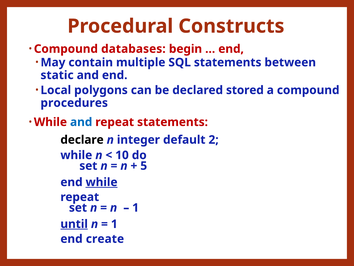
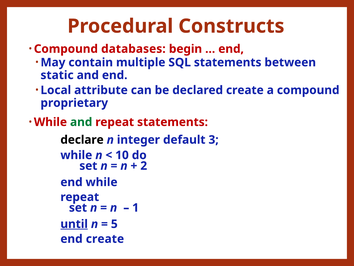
polygons: polygons -> attribute
declared stored: stored -> create
procedures: procedures -> proprietary
and at (81, 122) colour: blue -> green
2: 2 -> 3
5: 5 -> 2
while at (102, 182) underline: present -> none
1 at (114, 224): 1 -> 5
